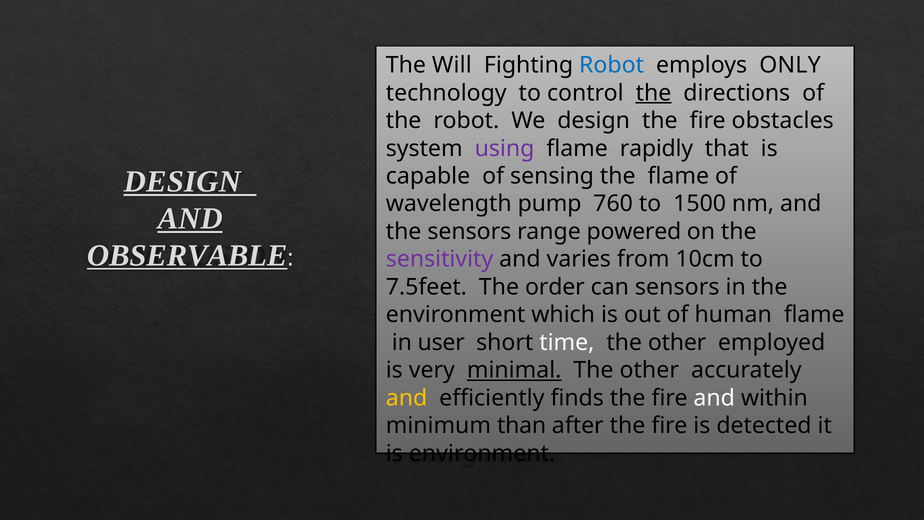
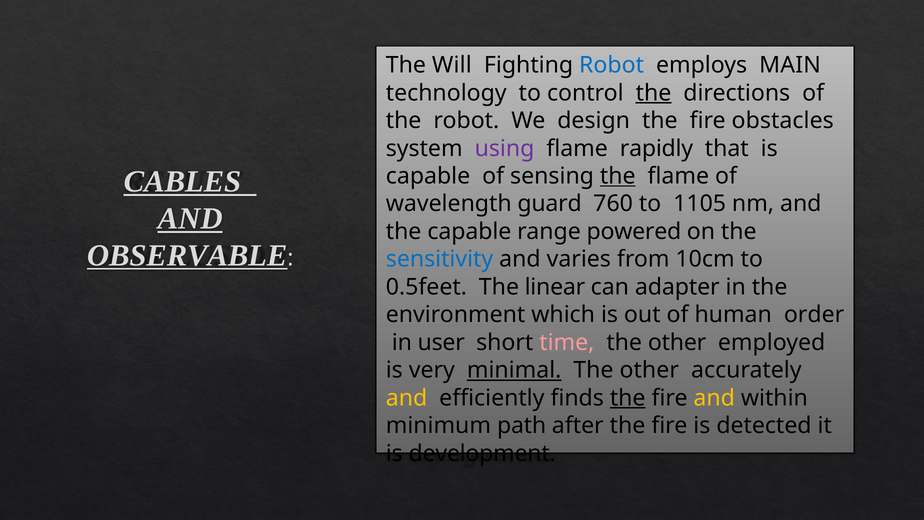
ONLY: ONLY -> MAIN
DESIGN at (182, 181): DESIGN -> CABLES
the at (618, 176) underline: none -> present
pump: pump -> guard
1500: 1500 -> 1105
the sensors: sensors -> capable
sensitivity colour: purple -> blue
7.5feet: 7.5feet -> 0.5feet
order: order -> linear
can sensors: sensors -> adapter
human flame: flame -> order
time colour: white -> pink
the at (628, 398) underline: none -> present
and at (714, 398) colour: white -> yellow
than: than -> path
is environment: environment -> development
